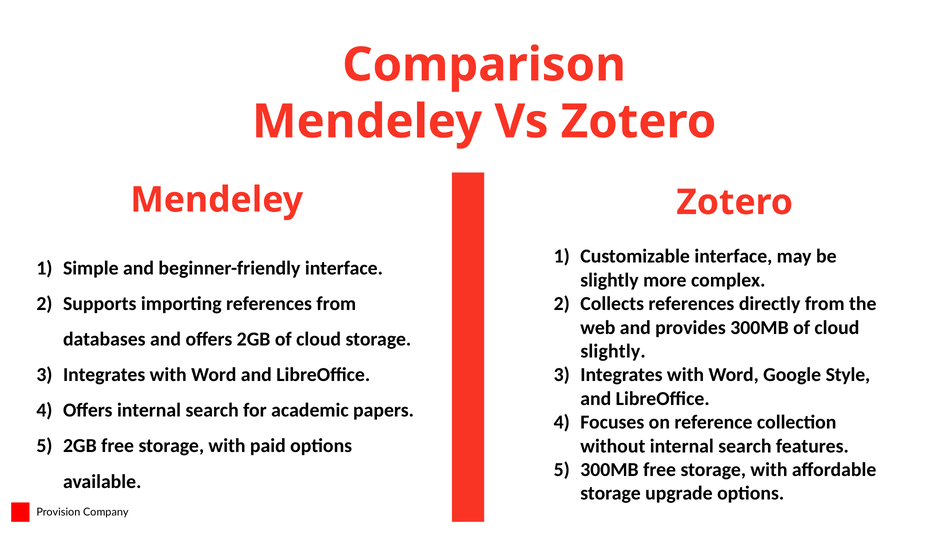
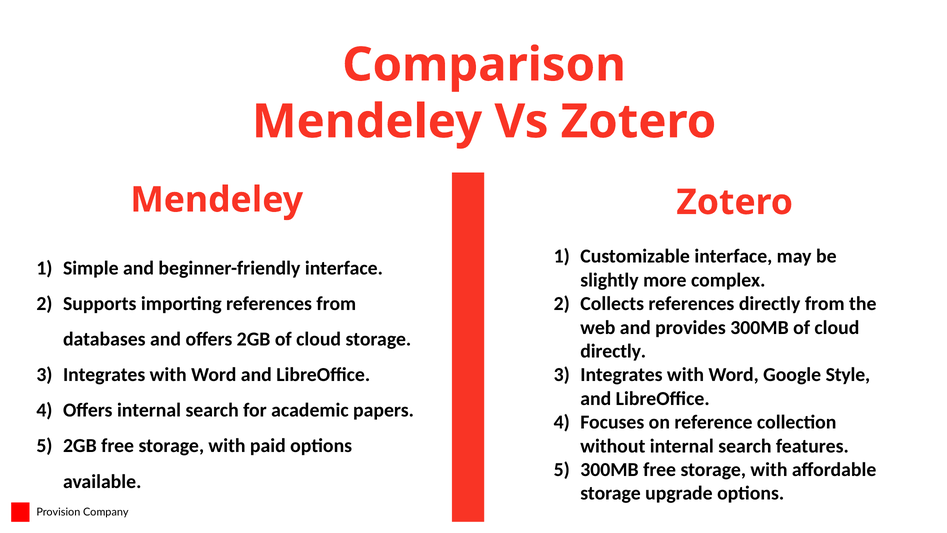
slightly at (613, 351): slightly -> directly
